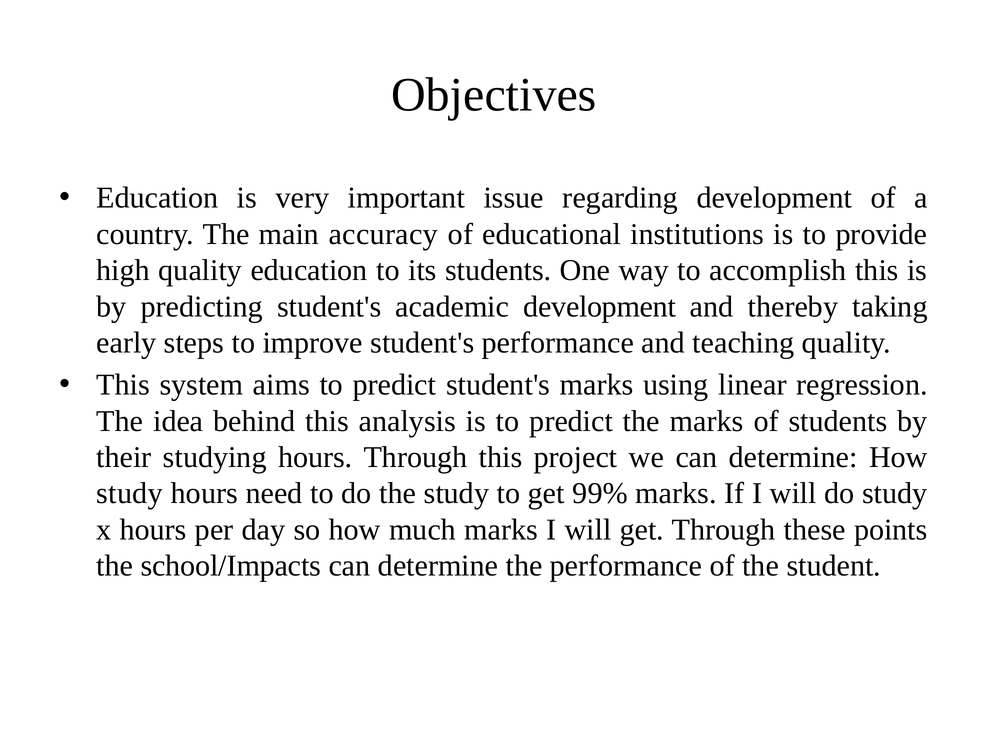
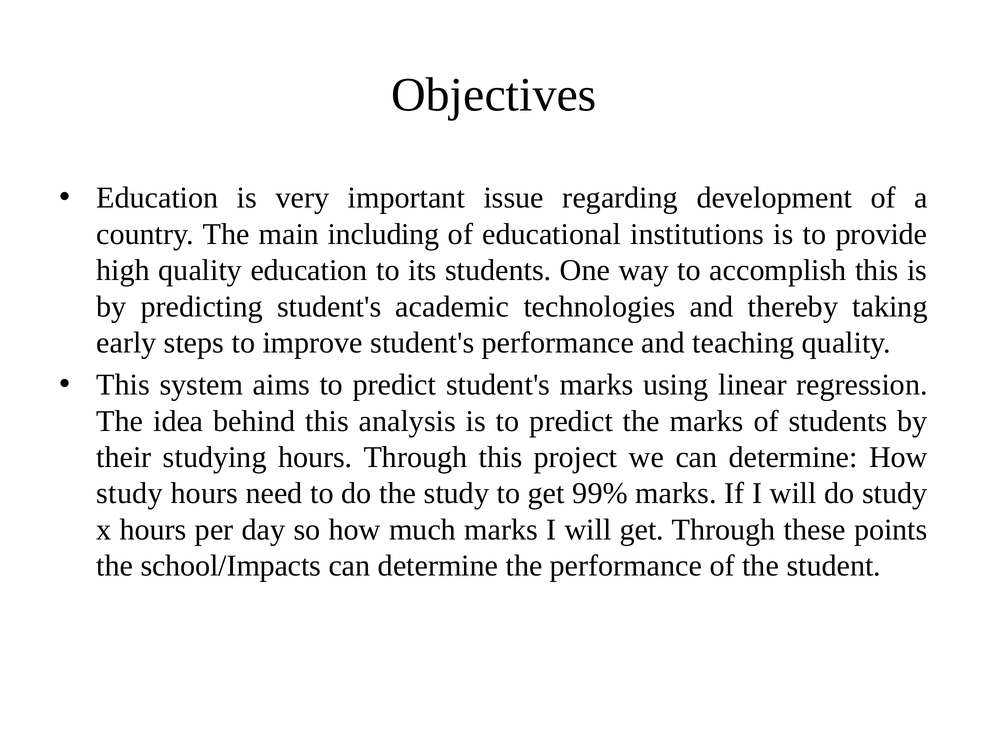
accuracy: accuracy -> including
academic development: development -> technologies
